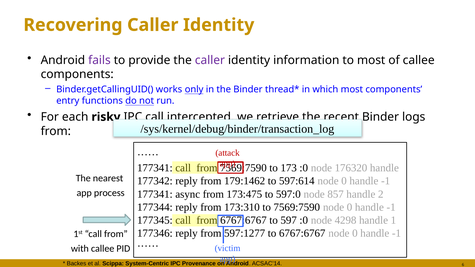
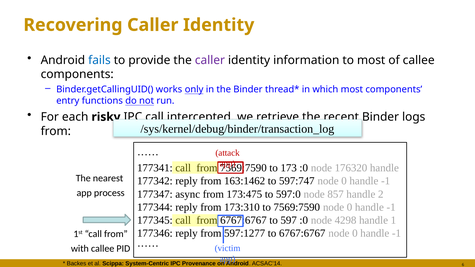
fails colour: purple -> blue
179:1462: 179:1462 -> 163:1462
597:614: 597:614 -> 597:747
177341 at (155, 194): 177341 -> 177347
